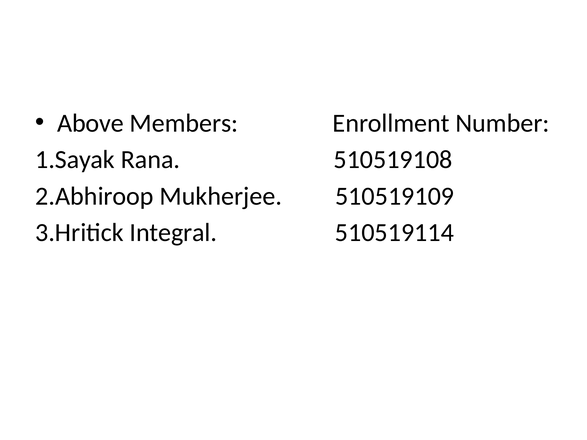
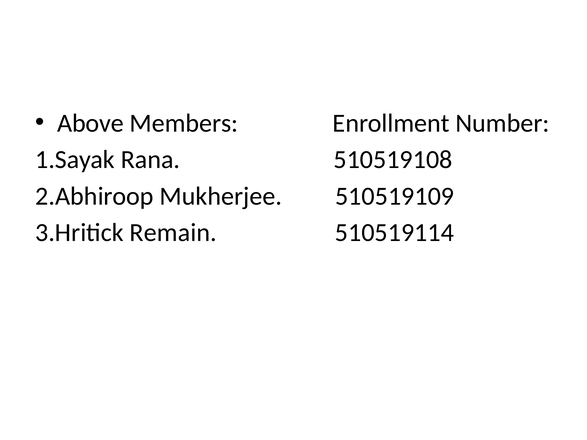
Integral: Integral -> Remain
